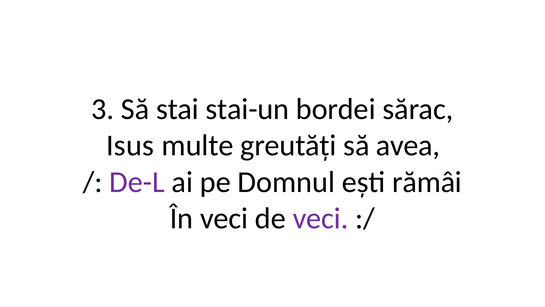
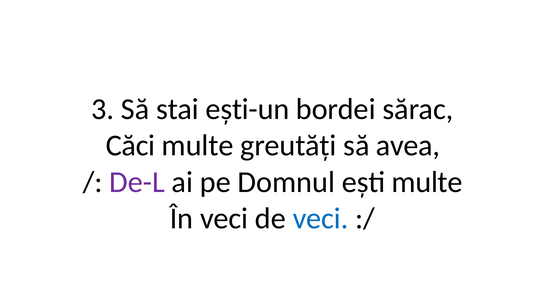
stai-un: stai-un -> ești-un
Isus: Isus -> Căci
ești rămâi: rămâi -> multe
veci at (321, 218) colour: purple -> blue
